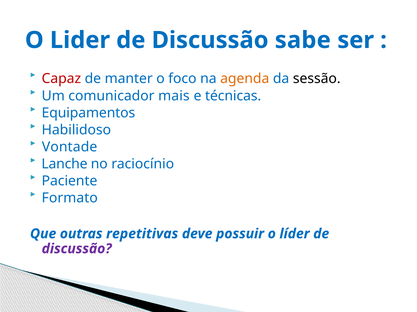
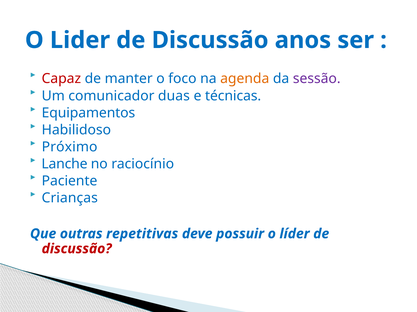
sabe: sabe -> anos
sessão colour: black -> purple
mais: mais -> duas
Vontade: Vontade -> Próximo
Formato: Formato -> Crianças
discussão at (77, 249) colour: purple -> red
